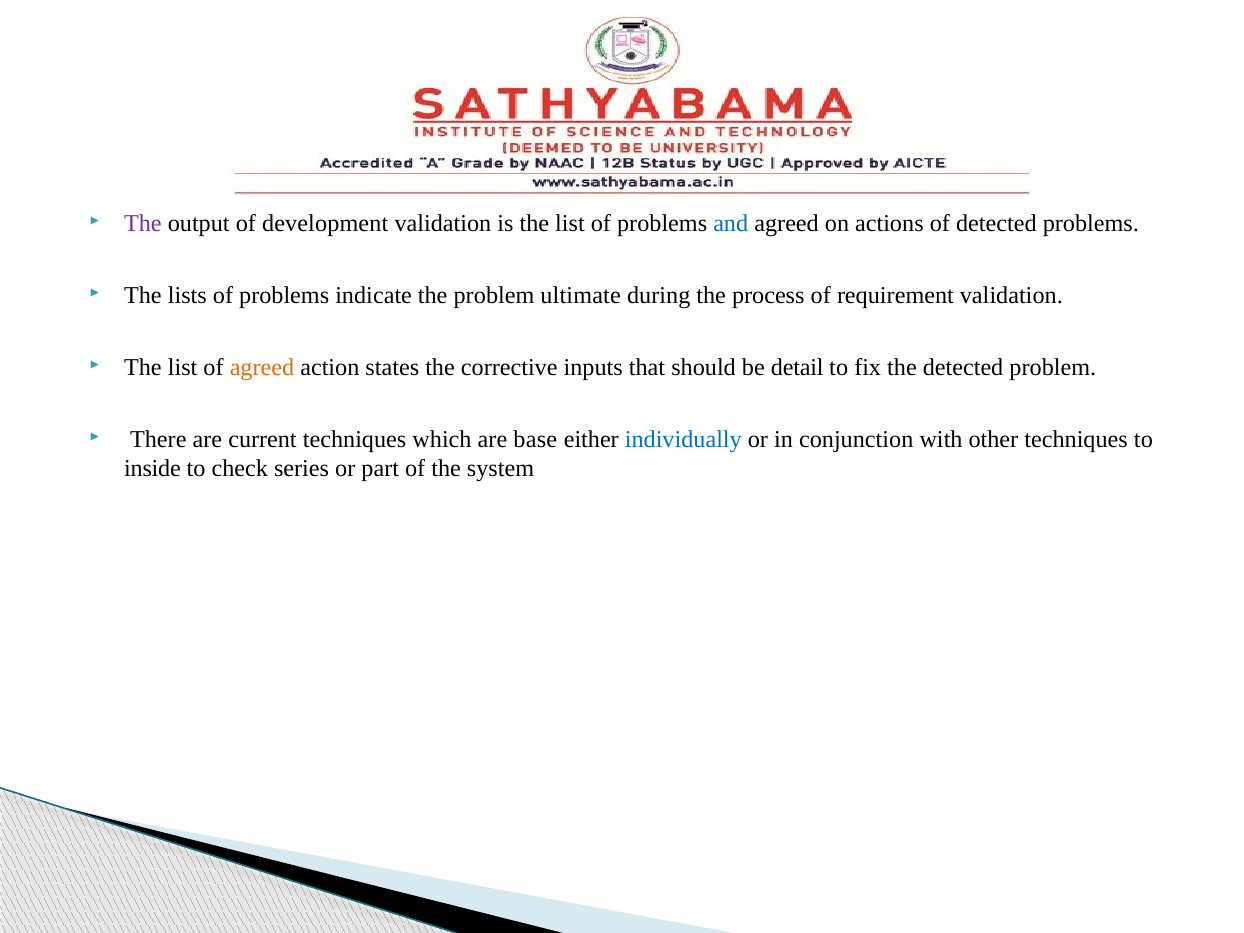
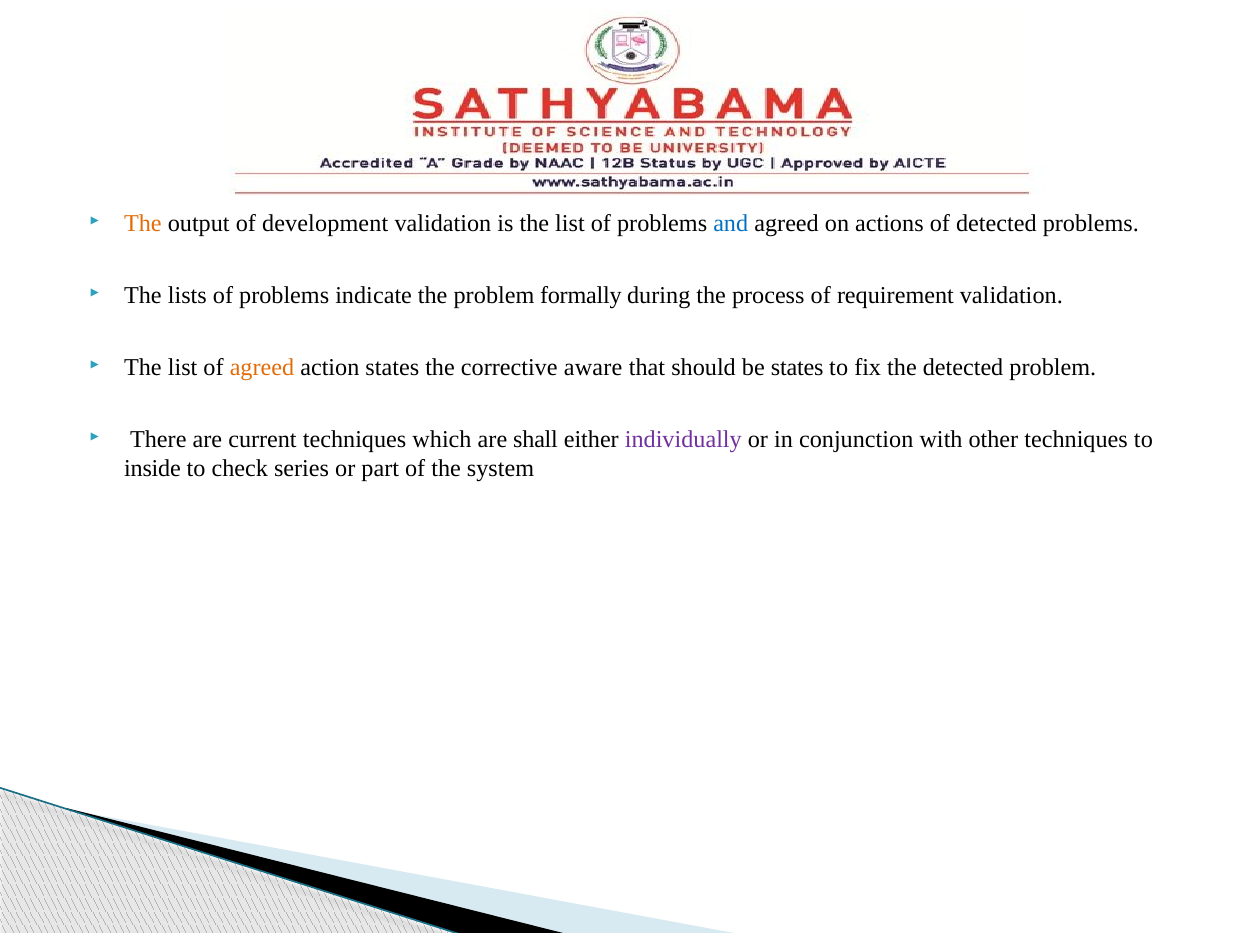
The at (143, 224) colour: purple -> orange
ultimate: ultimate -> formally
inputs: inputs -> aware
be detail: detail -> states
base: base -> shall
individually colour: blue -> purple
